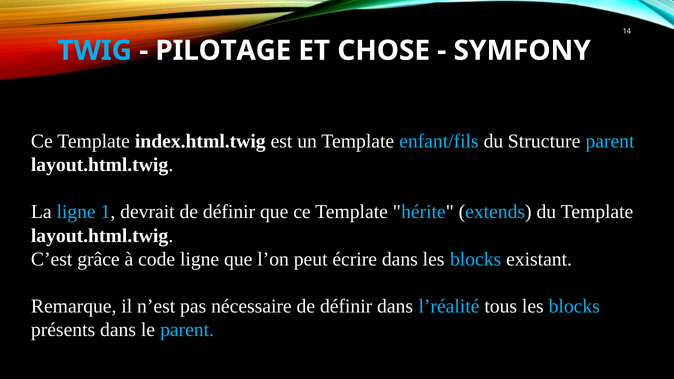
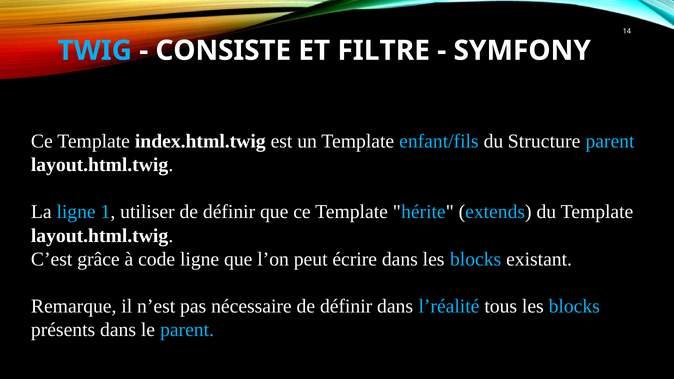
PILOTAGE: PILOTAGE -> CONSISTE
CHOSE: CHOSE -> FILTRE
devrait: devrait -> utiliser
